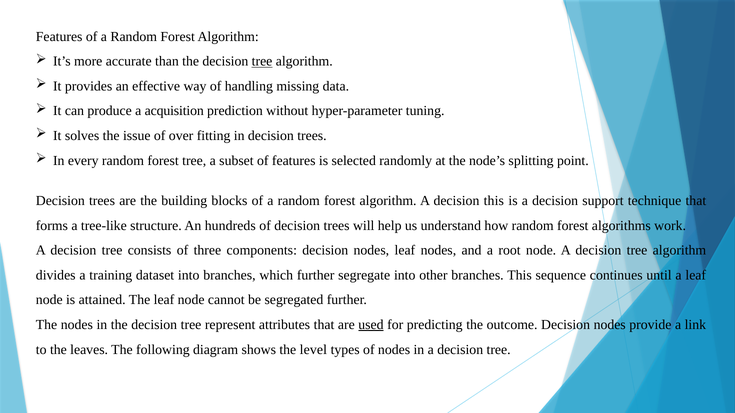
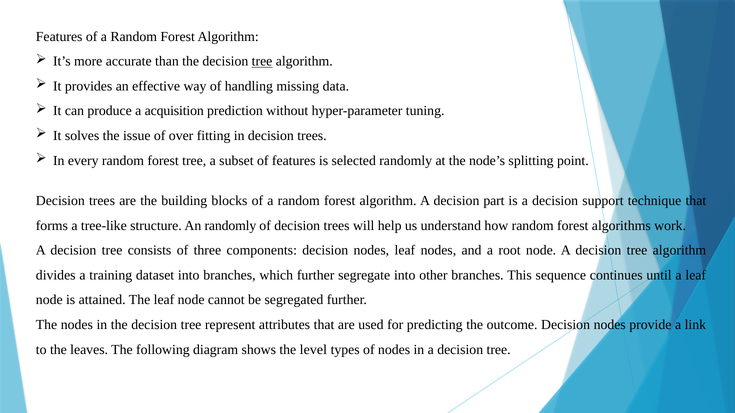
decision this: this -> part
An hundreds: hundreds -> randomly
used underline: present -> none
